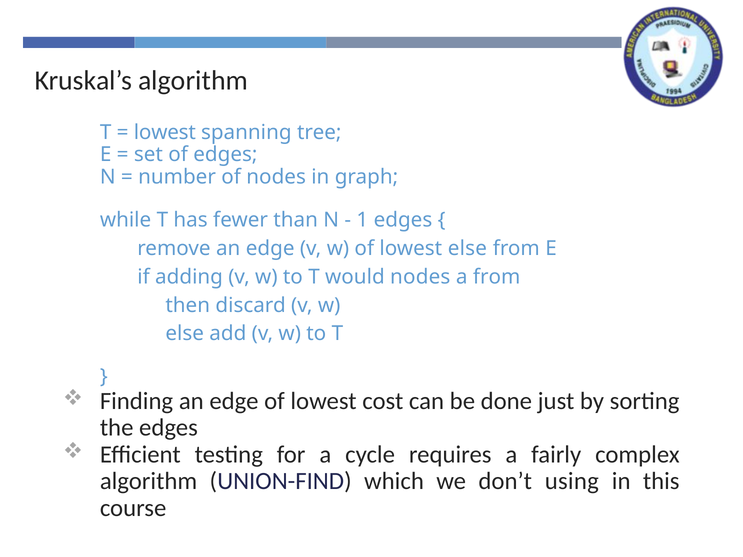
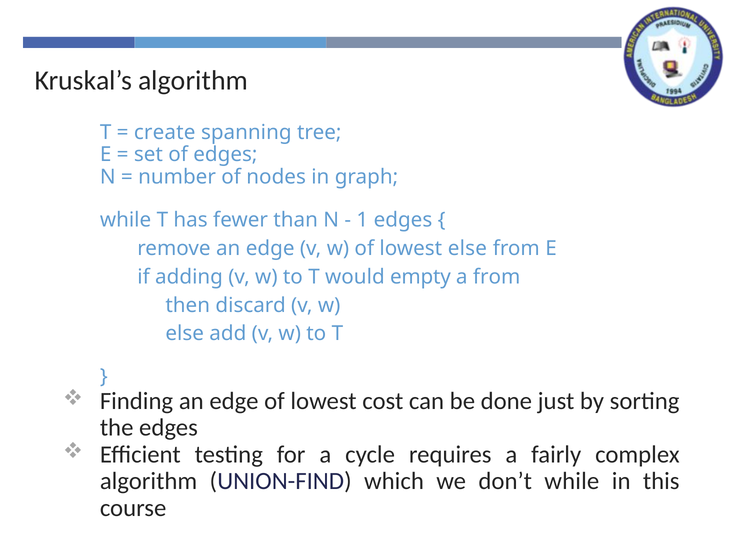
lowest at (165, 132): lowest -> create
would nodes: nodes -> empty
don’t using: using -> while
